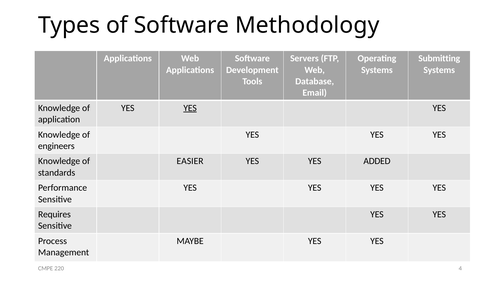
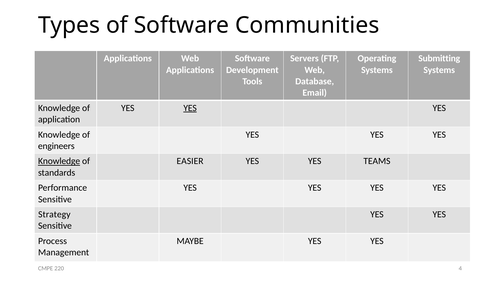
Methodology: Methodology -> Communities
Knowledge at (59, 161) underline: none -> present
ADDED: ADDED -> TEAMS
Requires: Requires -> Strategy
